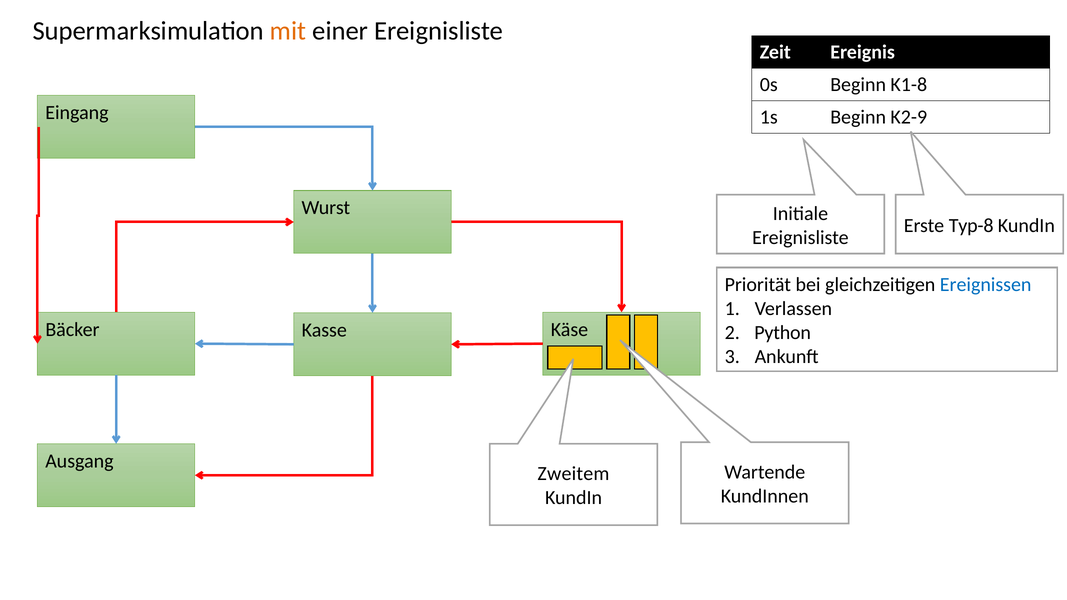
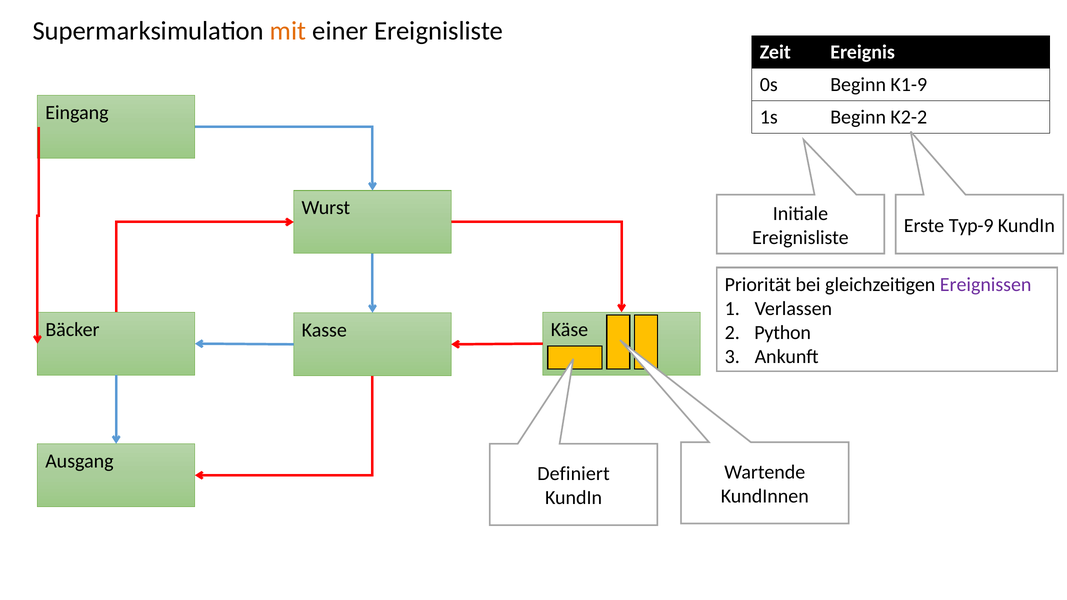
K1-8: K1-8 -> K1-9
K2-9: K2-9 -> K2-2
Typ-8: Typ-8 -> Typ-9
Ereignissen colour: blue -> purple
Zweitem: Zweitem -> Definiert
